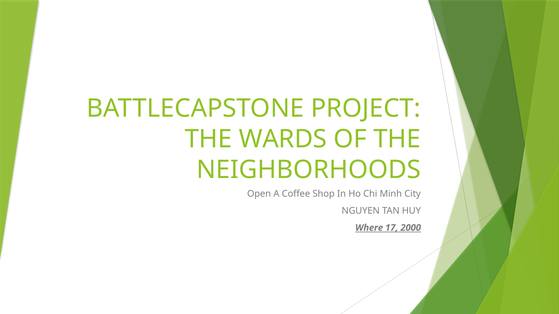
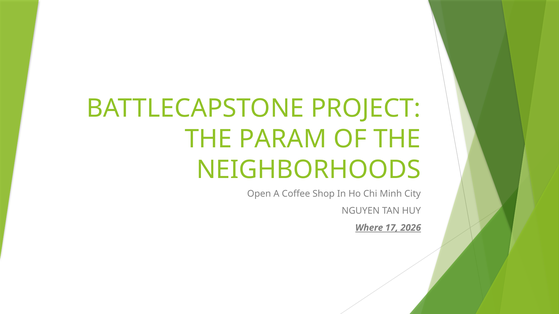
WARDS: WARDS -> PARAM
2000: 2000 -> 2026
